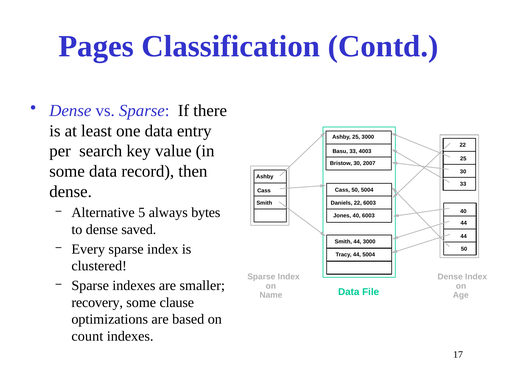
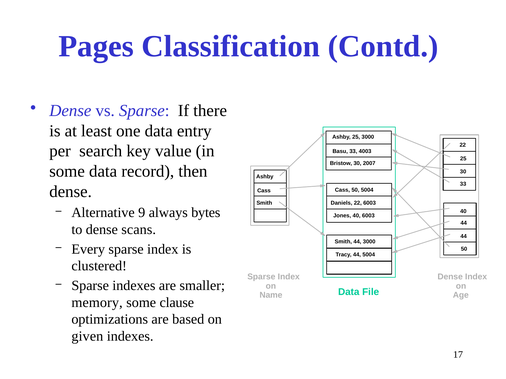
5: 5 -> 9
saved: saved -> scans
recovery: recovery -> memory
count: count -> given
